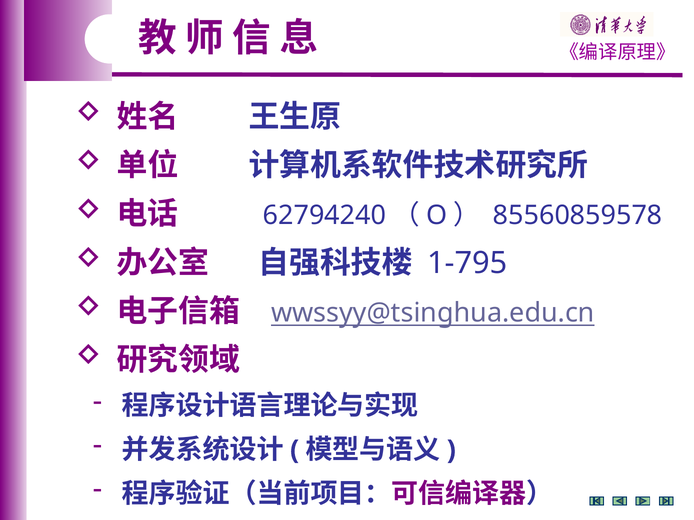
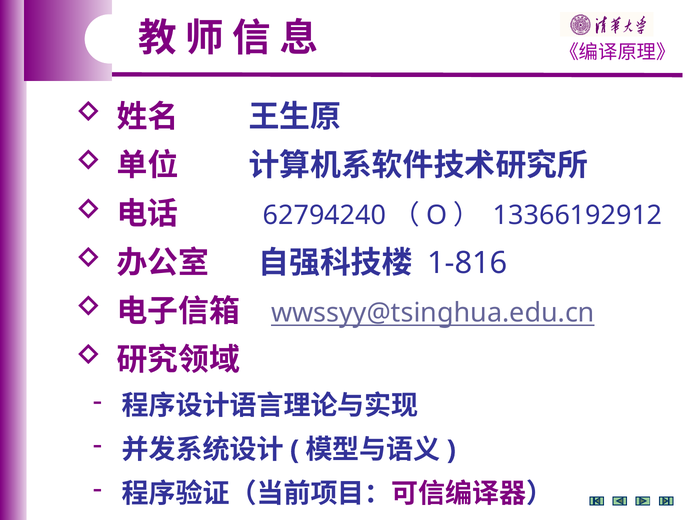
85560859578: 85560859578 -> 13366192912
1-795: 1-795 -> 1-816
